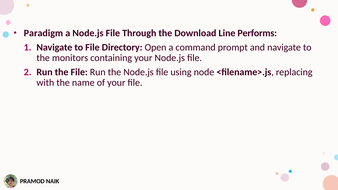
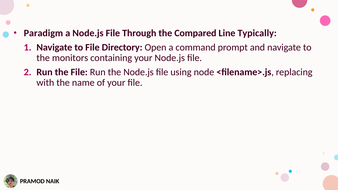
Download: Download -> Compared
Performs: Performs -> Typically
